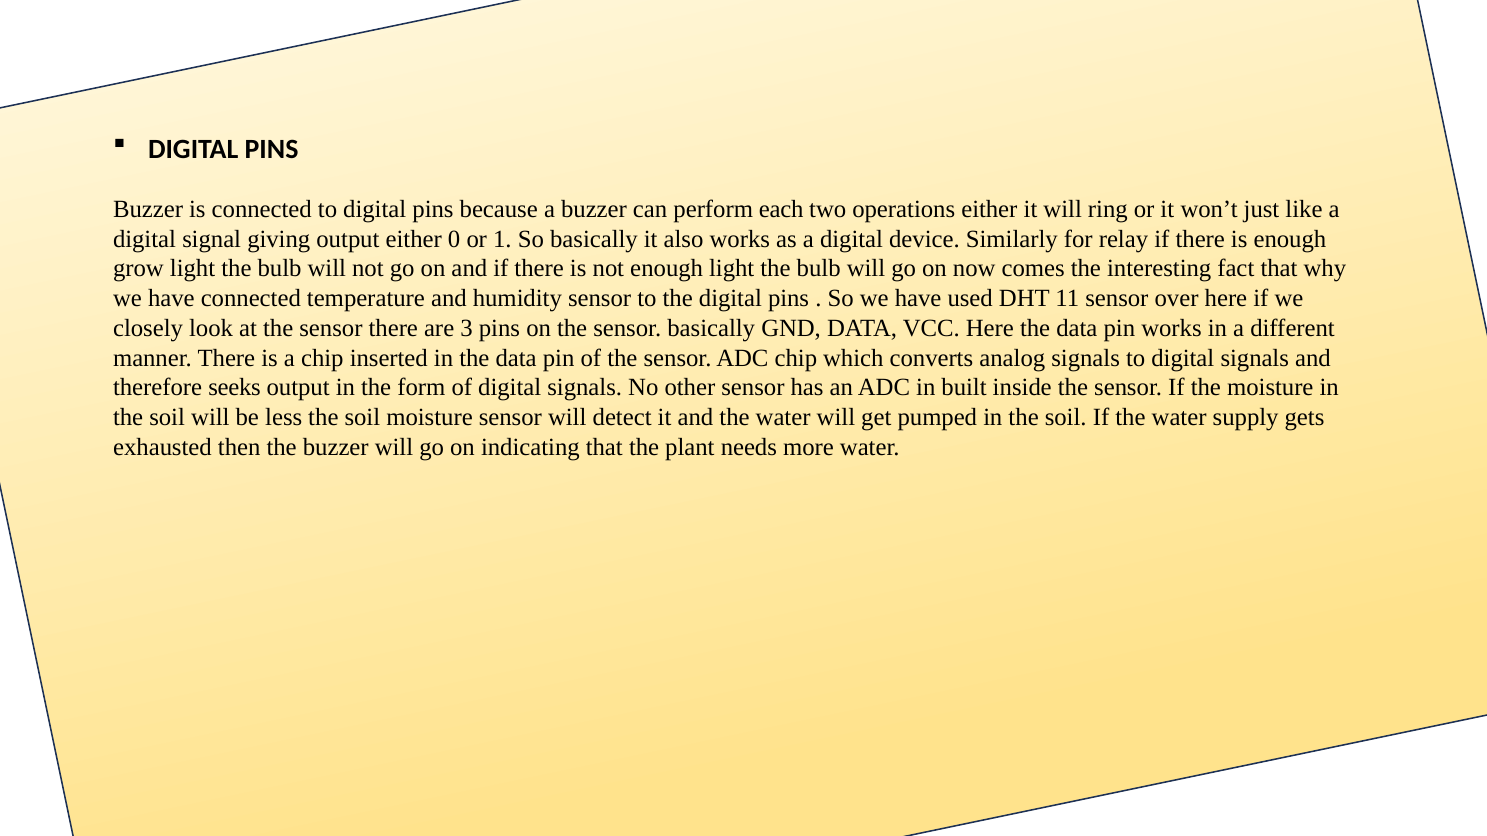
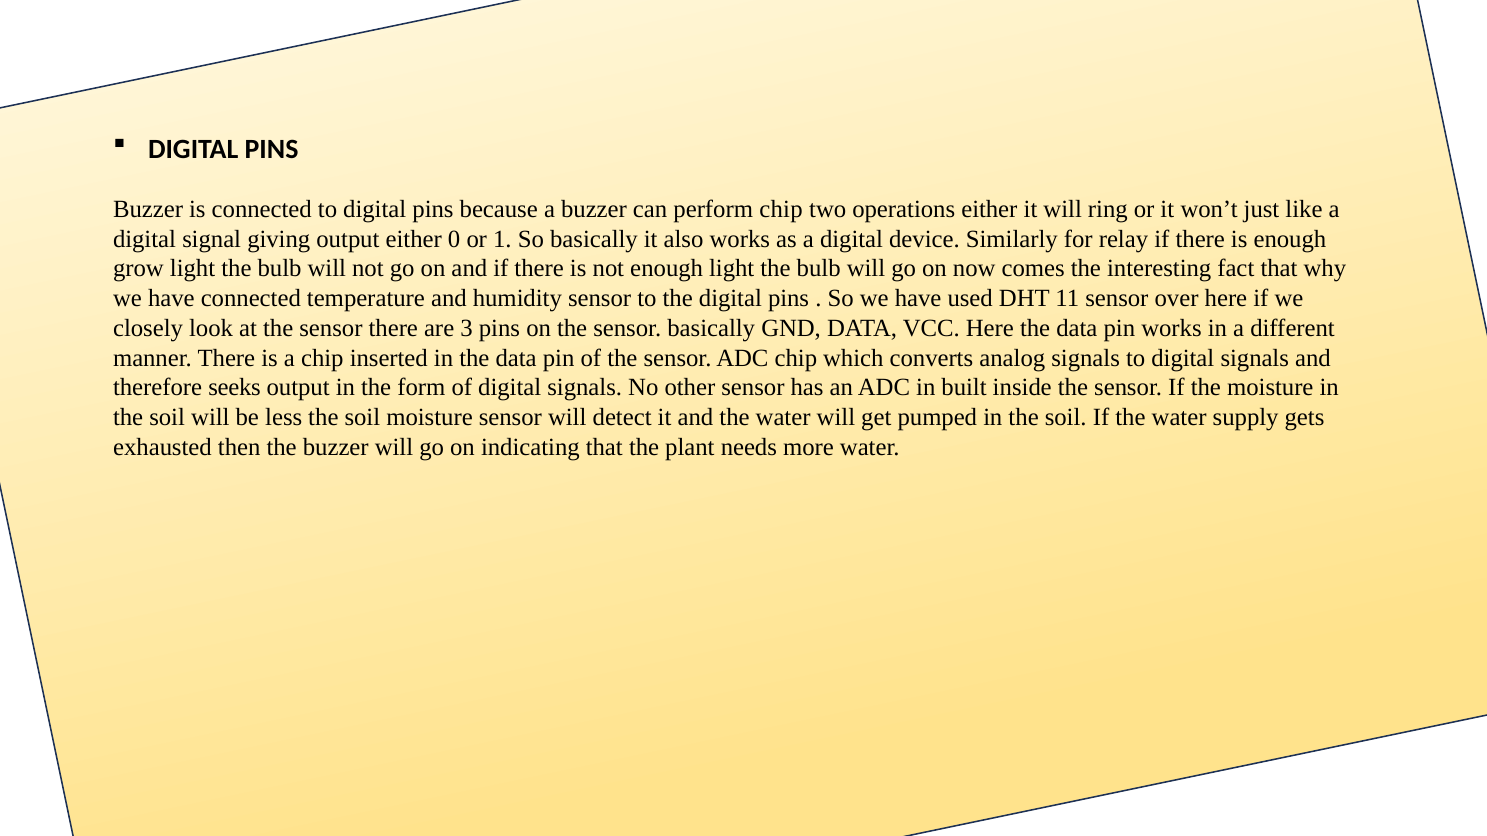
perform each: each -> chip
